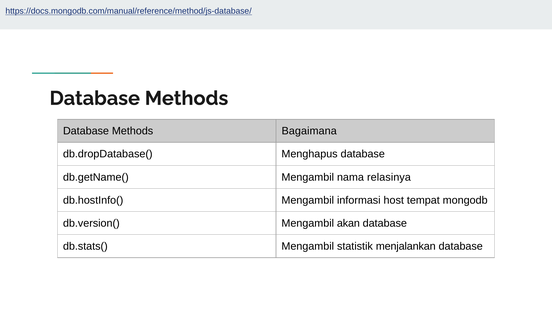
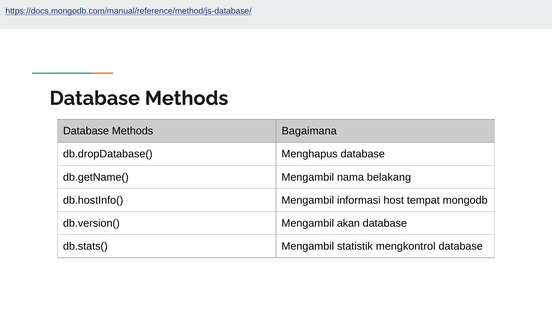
relasinya: relasinya -> belakang
menjalankan: menjalankan -> mengkontrol
